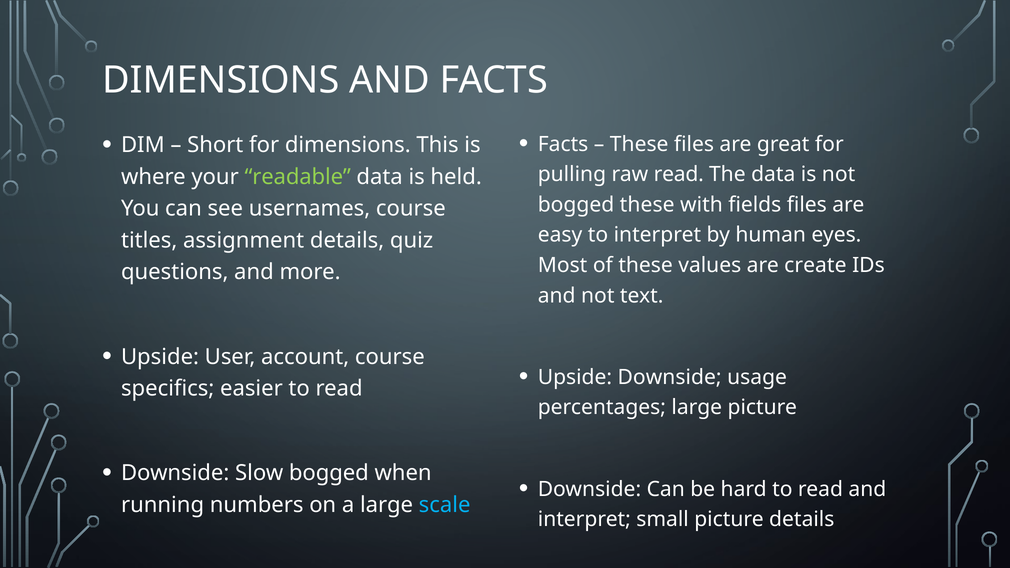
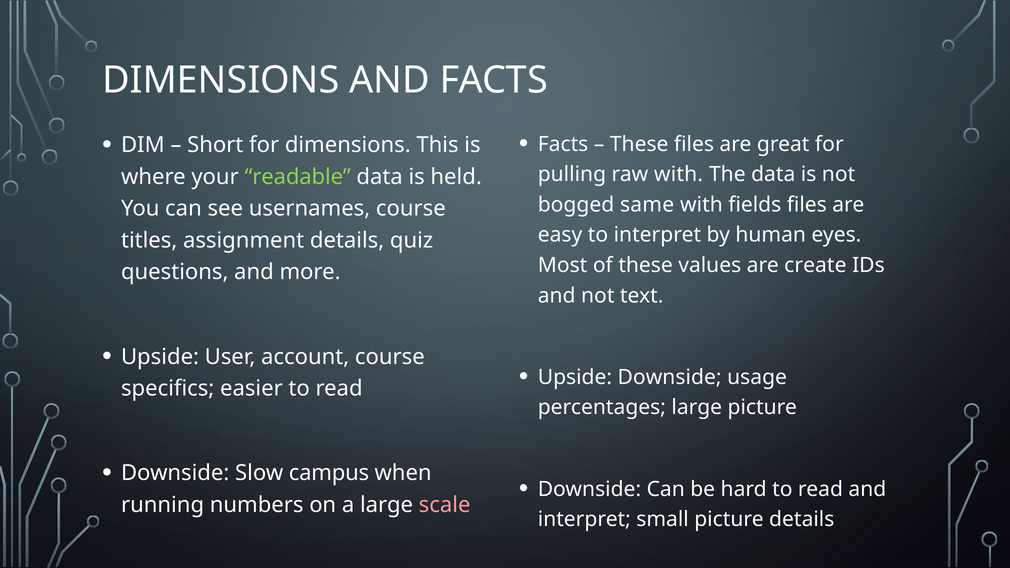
raw read: read -> with
bogged these: these -> same
Slow bogged: bogged -> campus
scale colour: light blue -> pink
